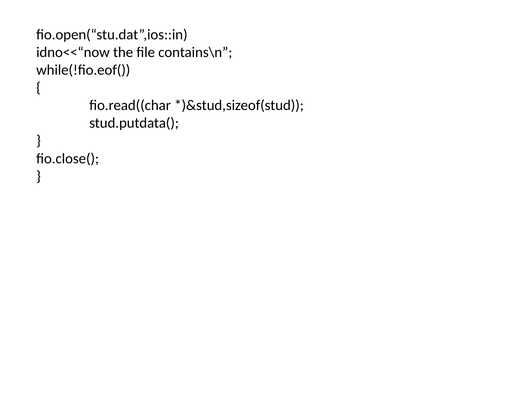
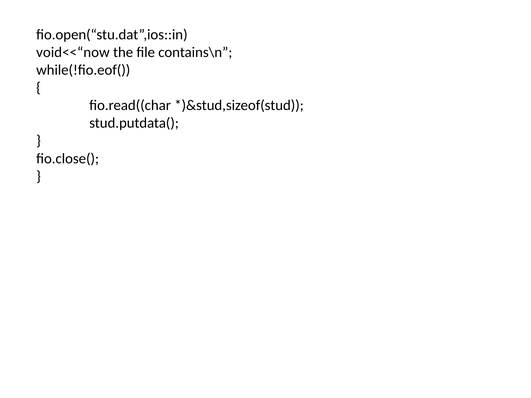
idno<<“now: idno<<“now -> void<<“now
